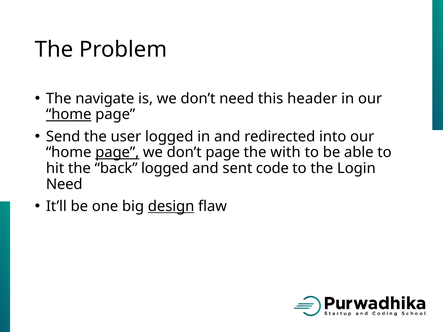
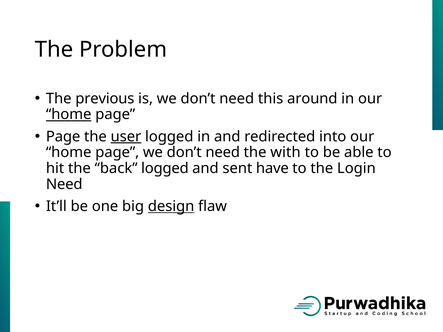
navigate: navigate -> previous
header: header -> around
Send at (63, 137): Send -> Page
user underline: none -> present
page at (117, 153) underline: present -> none
page at (223, 153): page -> need
code: code -> have
